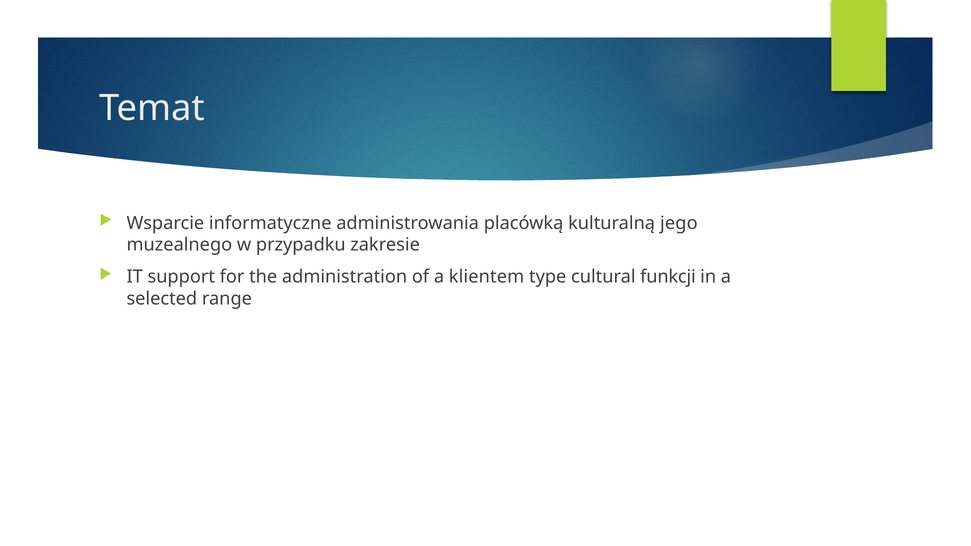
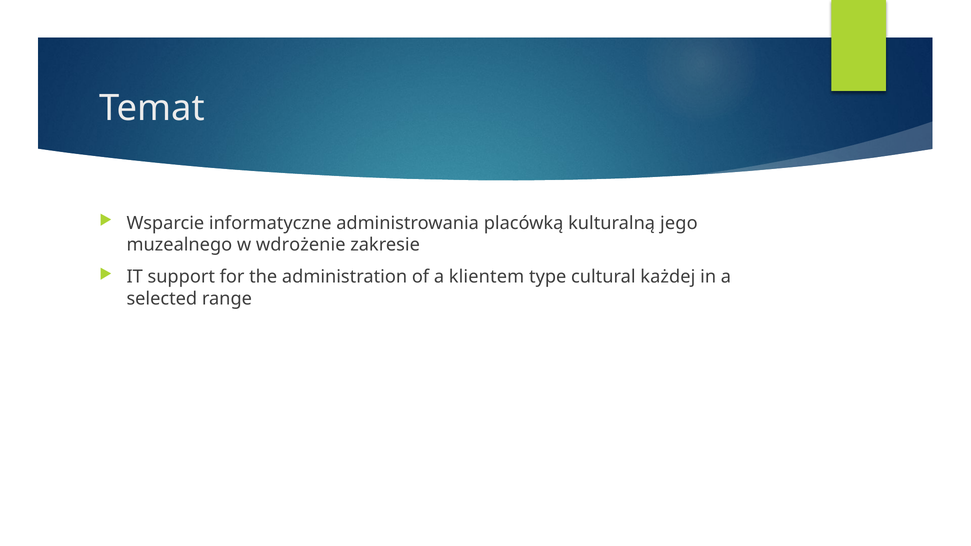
przypadku: przypadku -> wdrożenie
funkcji: funkcji -> każdej
